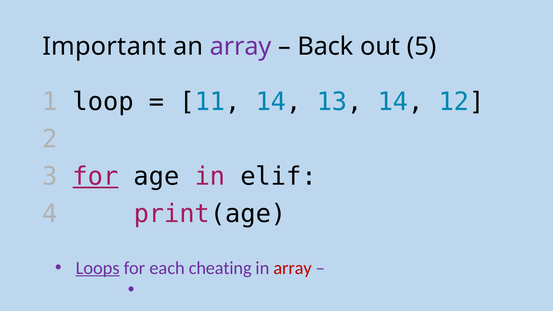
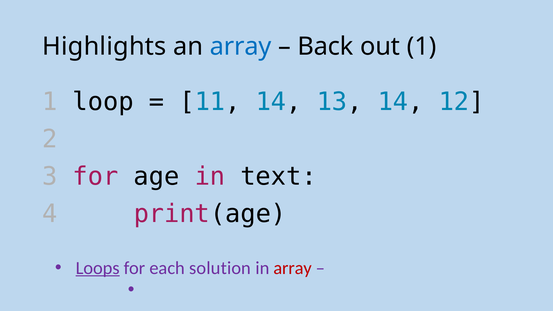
Important: Important -> Highlights
array at (241, 46) colour: purple -> blue
out 5: 5 -> 1
for at (96, 177) underline: present -> none
elif: elif -> text
cheating: cheating -> solution
